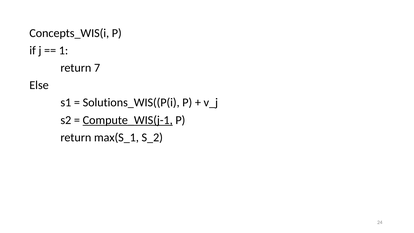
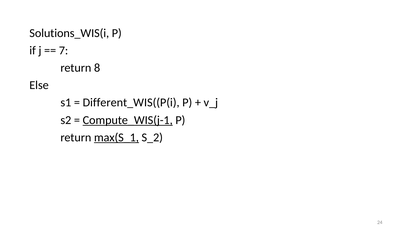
Concepts_WIS(i: Concepts_WIS(i -> Solutions_WIS(i
1: 1 -> 7
7: 7 -> 8
Solutions_WIS((P(i: Solutions_WIS((P(i -> Different_WIS((P(i
max(S_1 underline: none -> present
